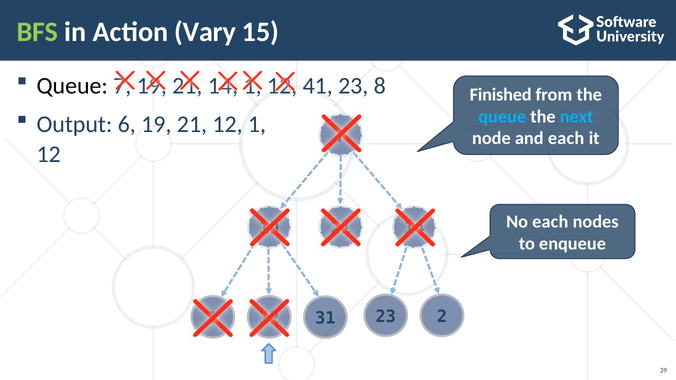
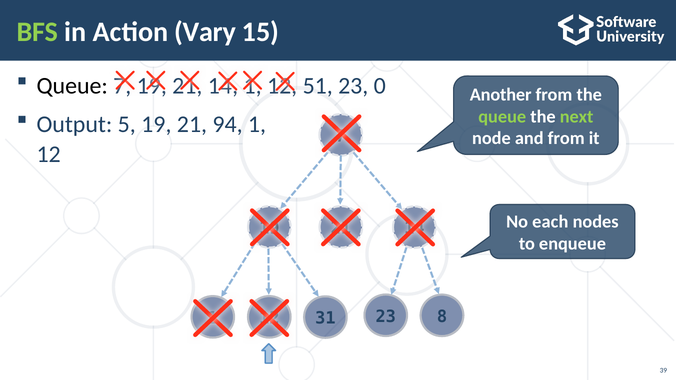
41: 41 -> 51
8: 8 -> 0
Finished: Finished -> Another
queue at (502, 117) colour: light blue -> light green
next colour: light blue -> light green
6: 6 -> 5
21 12: 12 -> 94
and each: each -> from
2: 2 -> 8
